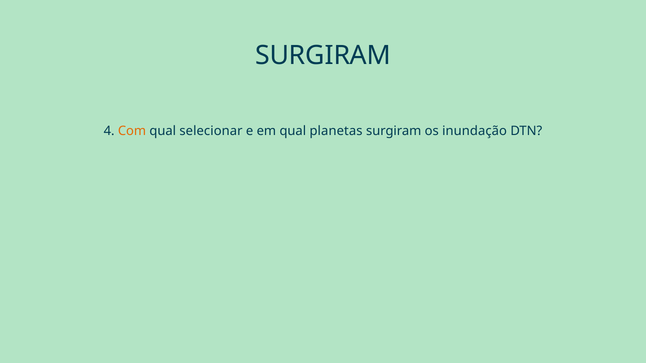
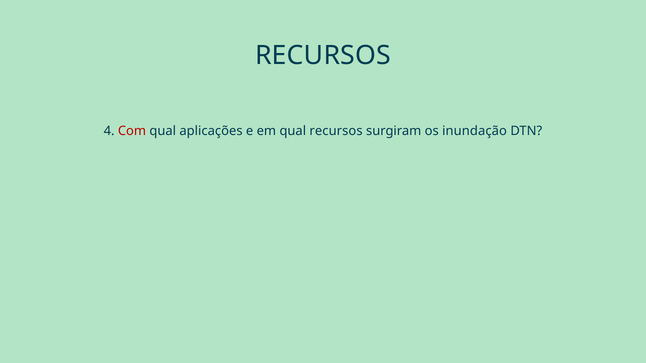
SURGIRAM at (323, 55): SURGIRAM -> RECURSOS
Com colour: orange -> red
selecionar: selecionar -> aplicações
qual planetas: planetas -> recursos
